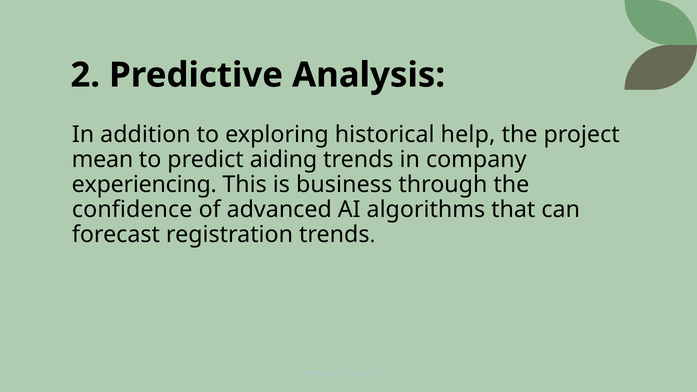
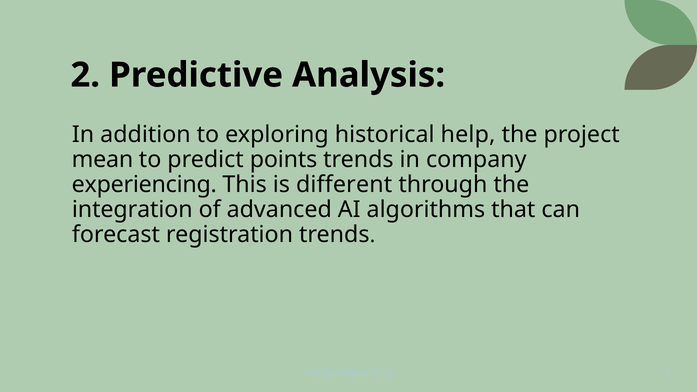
aiding: aiding -> points
business: business -> different
confidence: confidence -> integration
